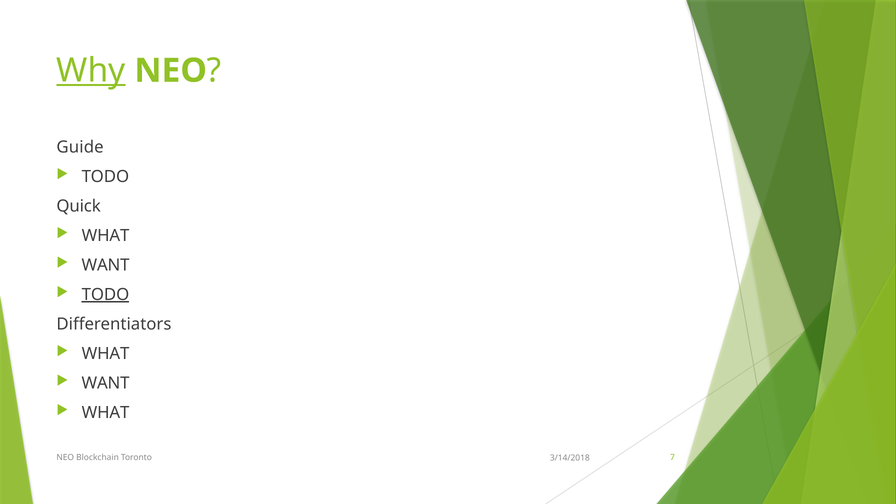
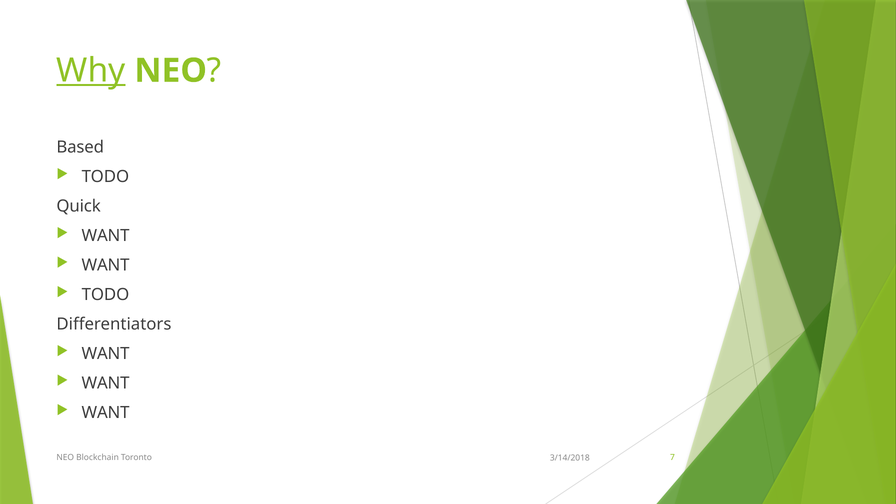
Guide: Guide -> Based
WHAT at (106, 236): WHAT -> WANT
TODO at (105, 295) underline: present -> none
WHAT at (106, 354): WHAT -> WANT
WHAT at (106, 413): WHAT -> WANT
